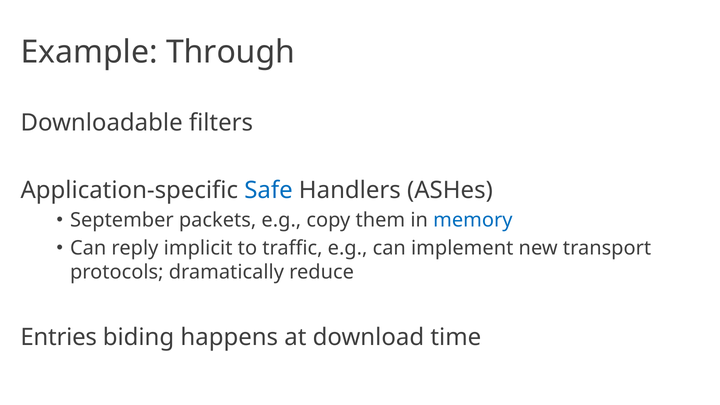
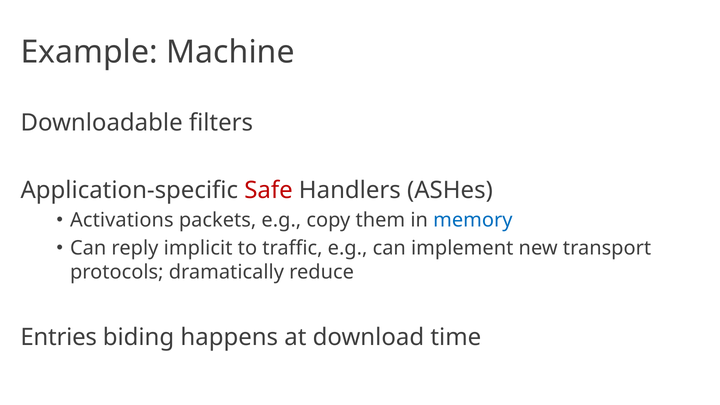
Through: Through -> Machine
Safe colour: blue -> red
September: September -> Activations
